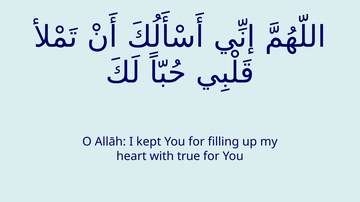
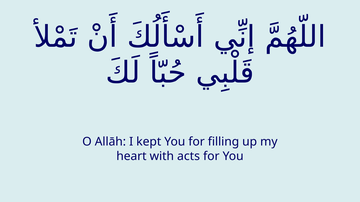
true: true -> acts
